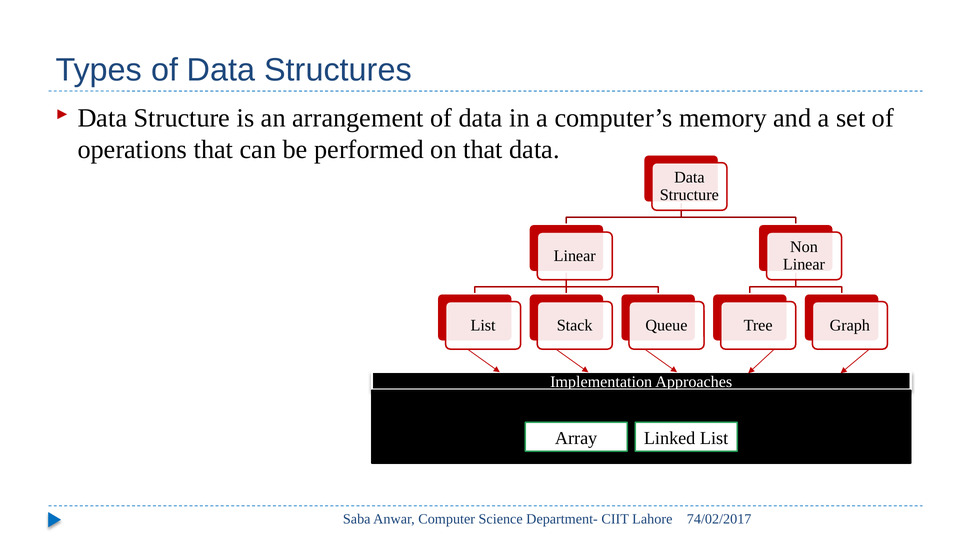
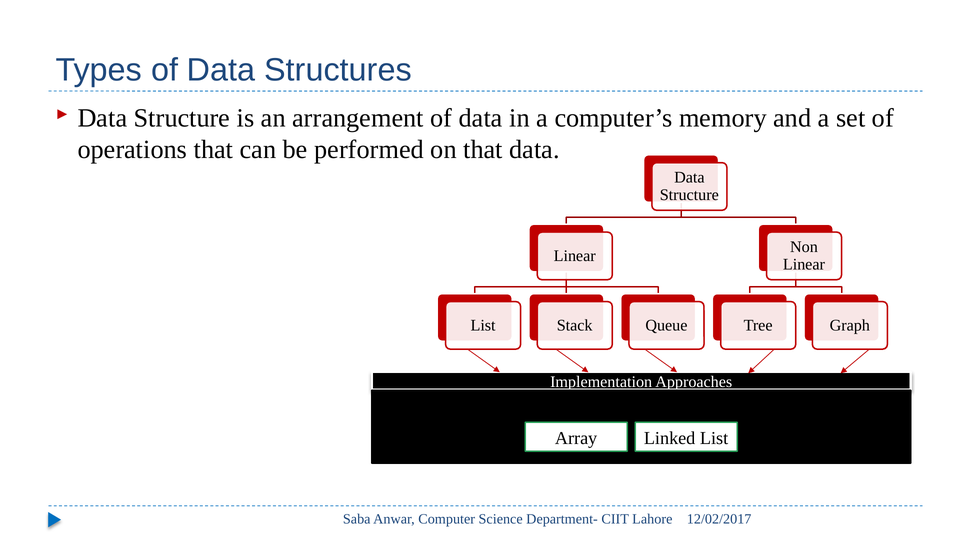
74/02/2017: 74/02/2017 -> 12/02/2017
